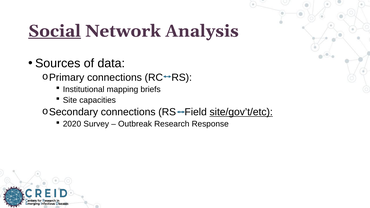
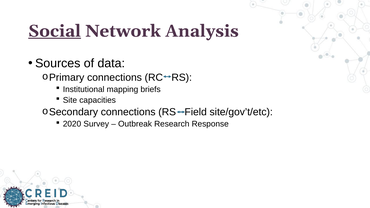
site/gov’t/etc underline: present -> none
